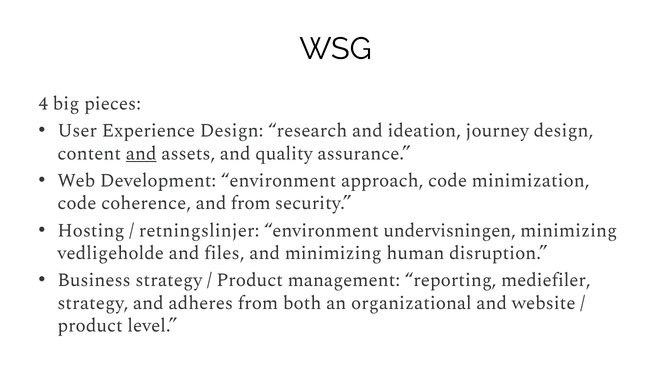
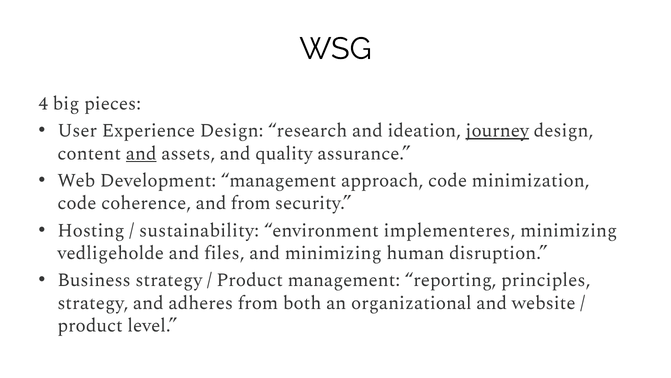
journey underline: none -> present
Development environment: environment -> management
retningslinjer: retningslinjer -> sustainability
undervisningen: undervisningen -> implementeres
mediefiler: mediefiler -> principles
